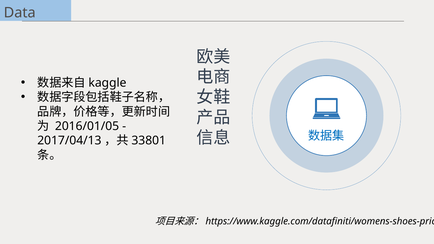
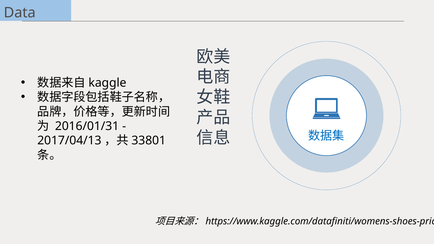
2016/01/05: 2016/01/05 -> 2016/01/31
